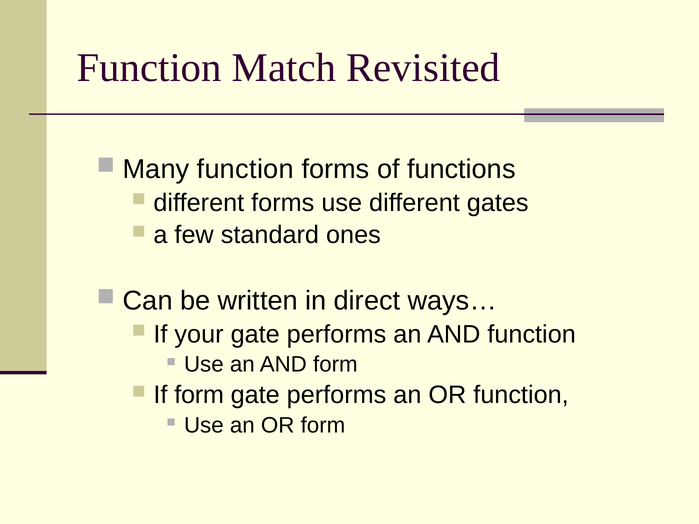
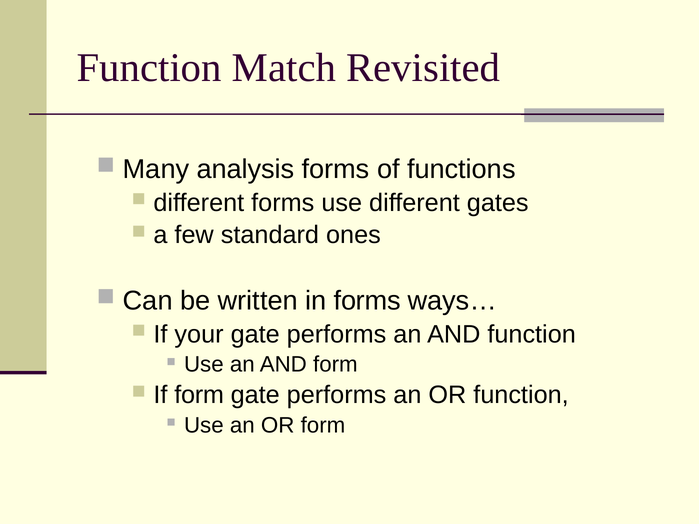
Many function: function -> analysis
in direct: direct -> forms
